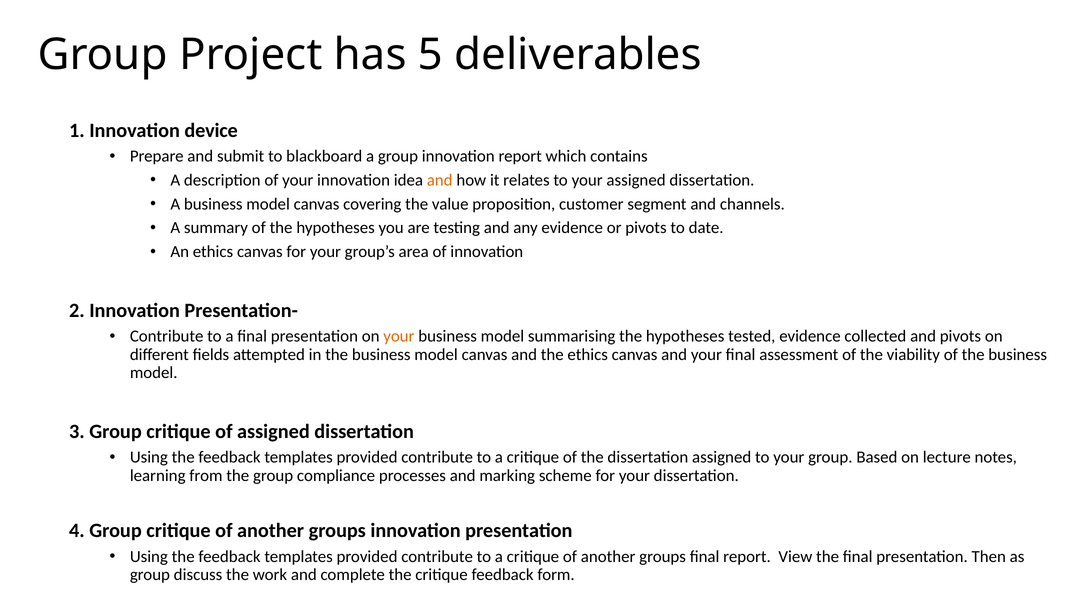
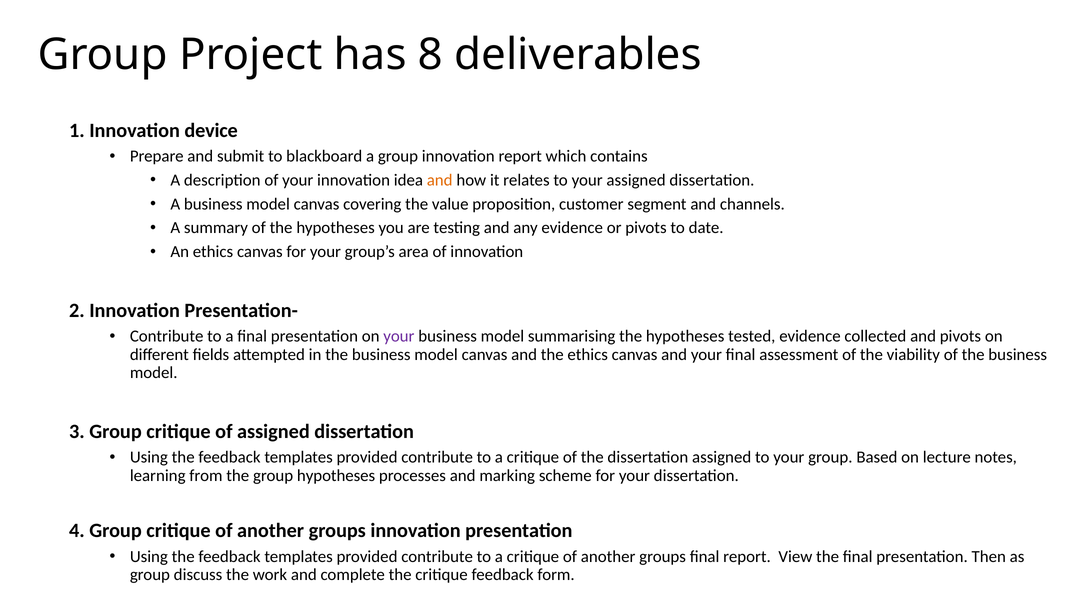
5: 5 -> 8
your at (399, 336) colour: orange -> purple
group compliance: compliance -> hypotheses
